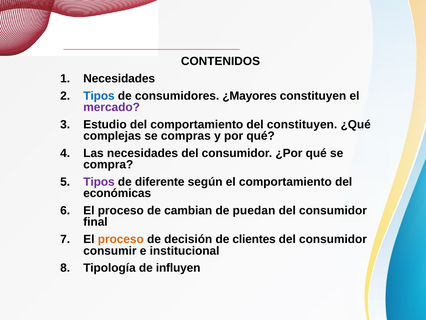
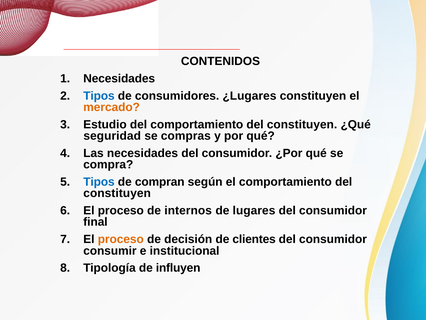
¿Mayores: ¿Mayores -> ¿Lugares
mercado colour: purple -> orange
complejas: complejas -> seguridad
Tipos at (99, 182) colour: purple -> blue
diferente: diferente -> compran
económicas at (117, 193): económicas -> constituyen
cambian: cambian -> internos
puedan: puedan -> lugares
